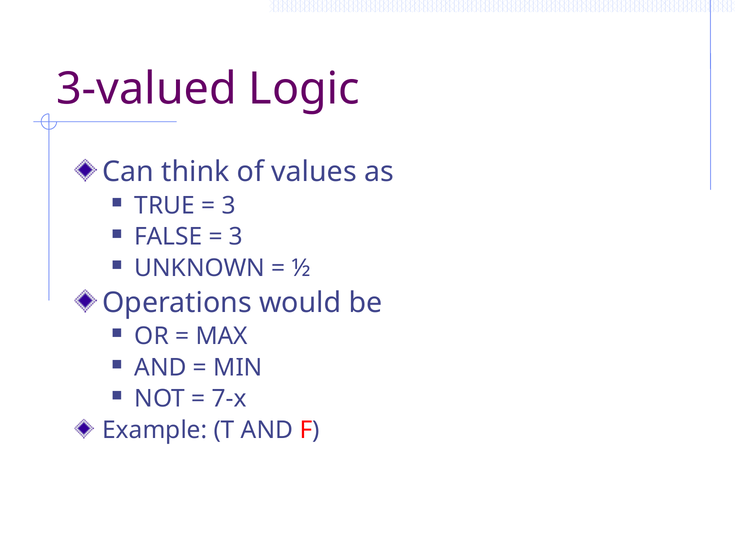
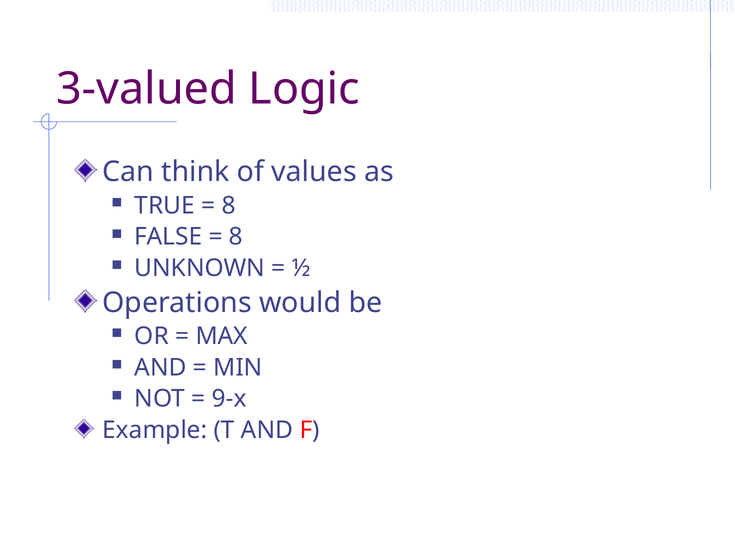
3 at (229, 206): 3 -> 8
3 at (236, 237): 3 -> 8
7-x: 7-x -> 9-x
